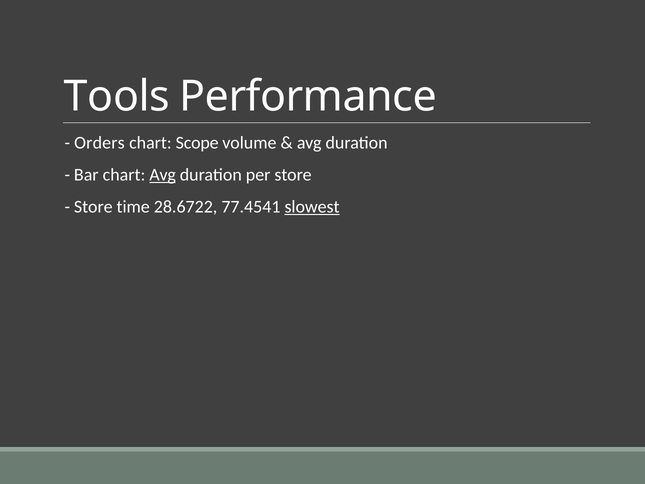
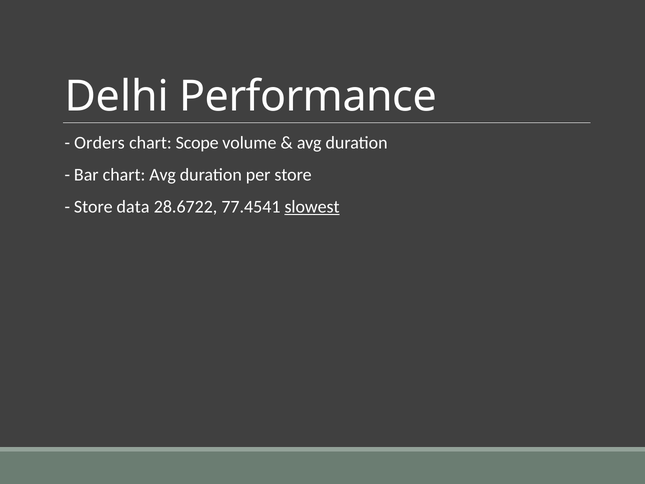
Tools: Tools -> Delhi
Avg at (163, 175) underline: present -> none
time: time -> data
